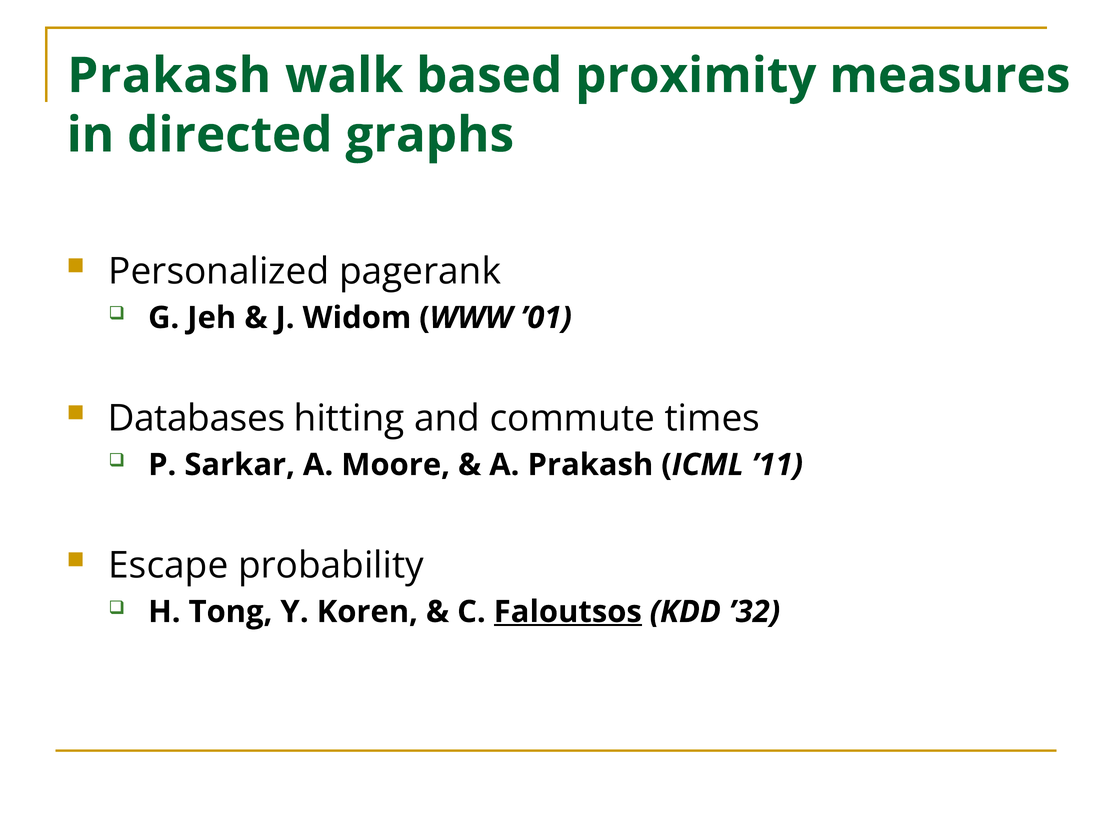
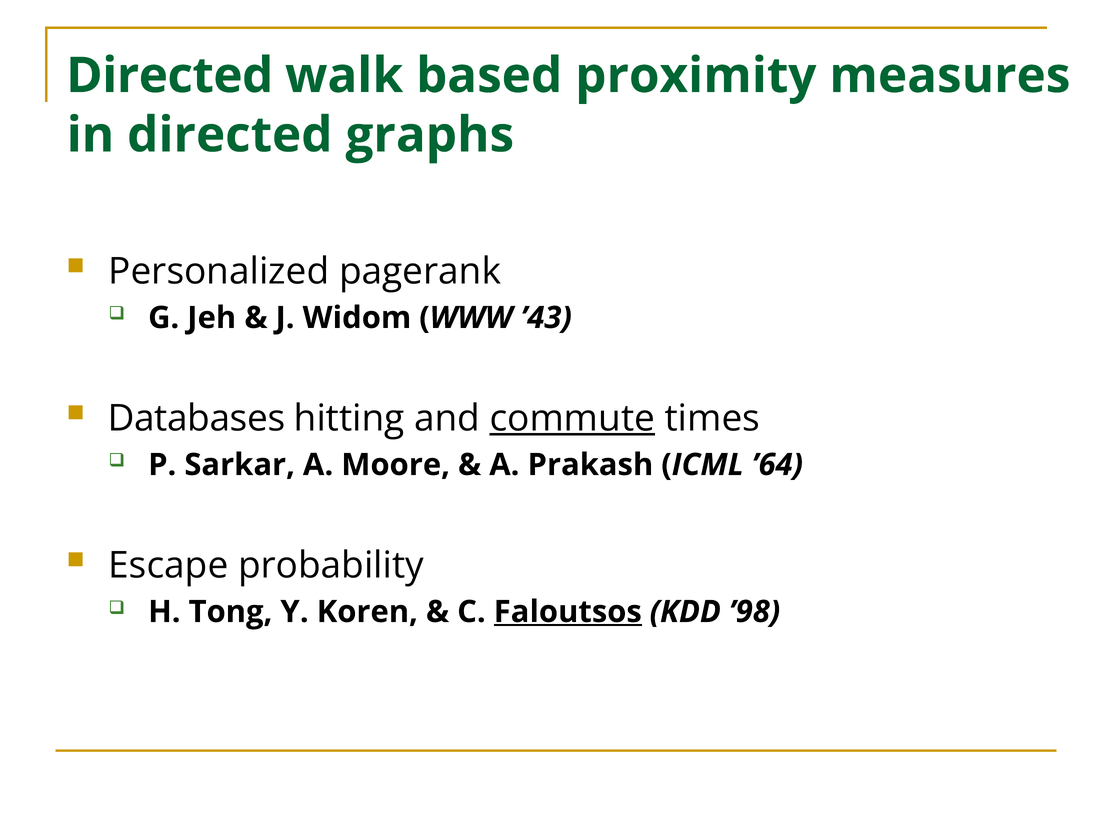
Prakash at (169, 76): Prakash -> Directed
’01: ’01 -> ’43
commute underline: none -> present
’11: ’11 -> ’64
’32: ’32 -> ’98
